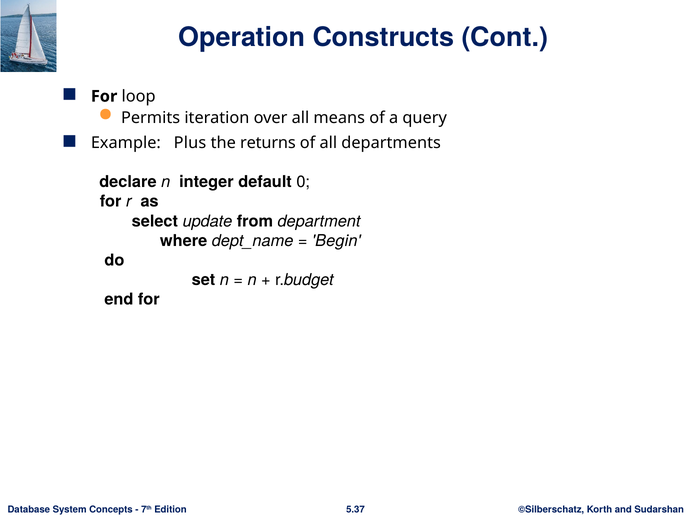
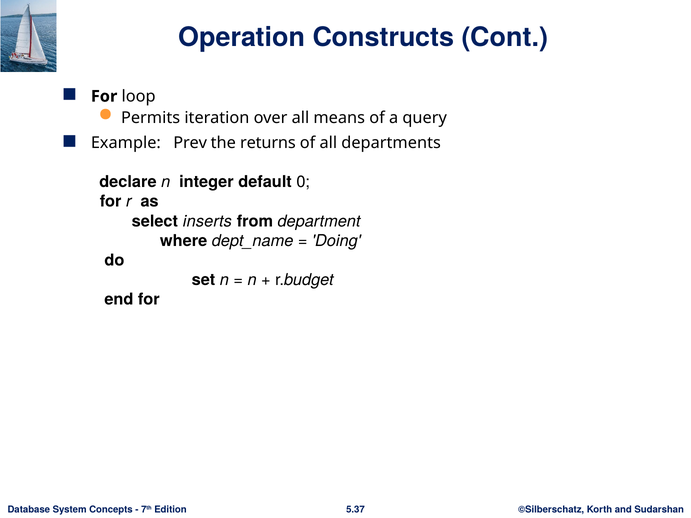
Plus: Plus -> Prev
update: update -> inserts
Begin: Begin -> Doing
